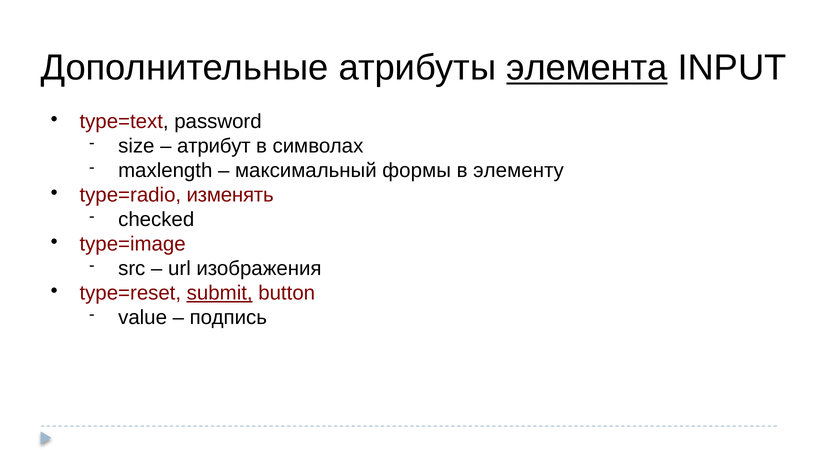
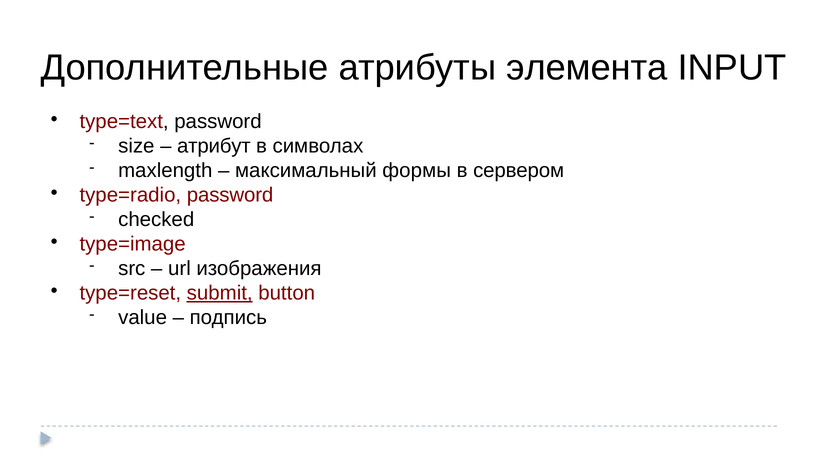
элемента underline: present -> none
элементу: элементу -> сервером
type=radio изменять: изменять -> password
